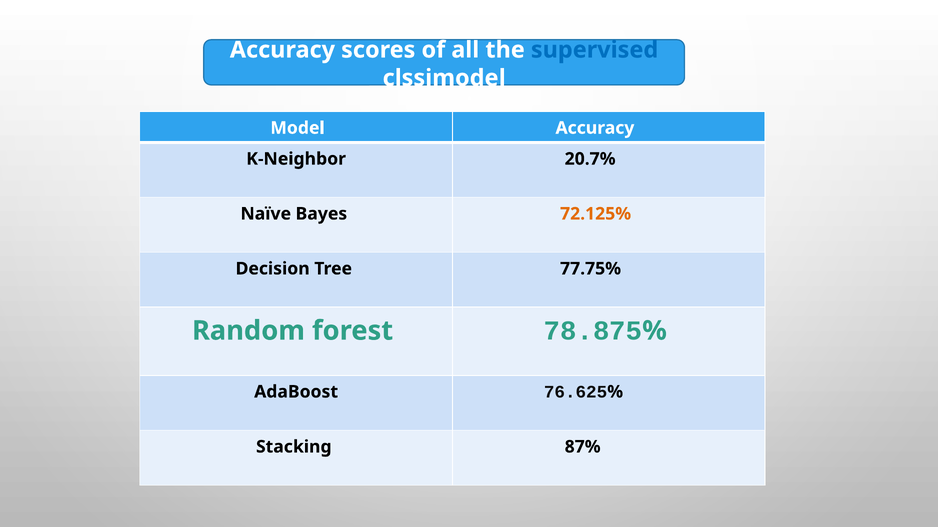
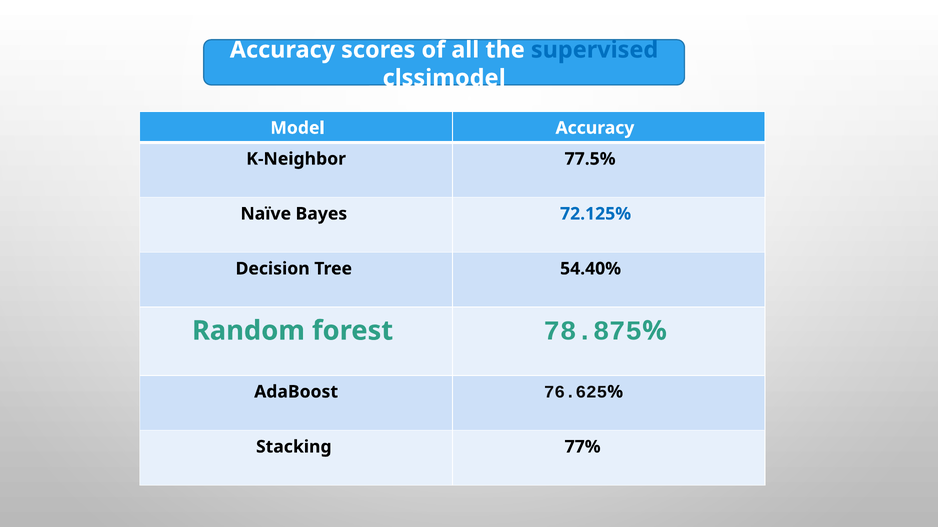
20.7%: 20.7% -> 77.5%
72.125% colour: orange -> blue
77.75%: 77.75% -> 54.40%
87%: 87% -> 77%
